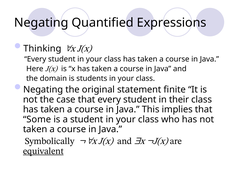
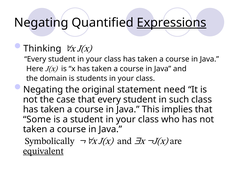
Expressions underline: none -> present
finite: finite -> need
their: their -> such
